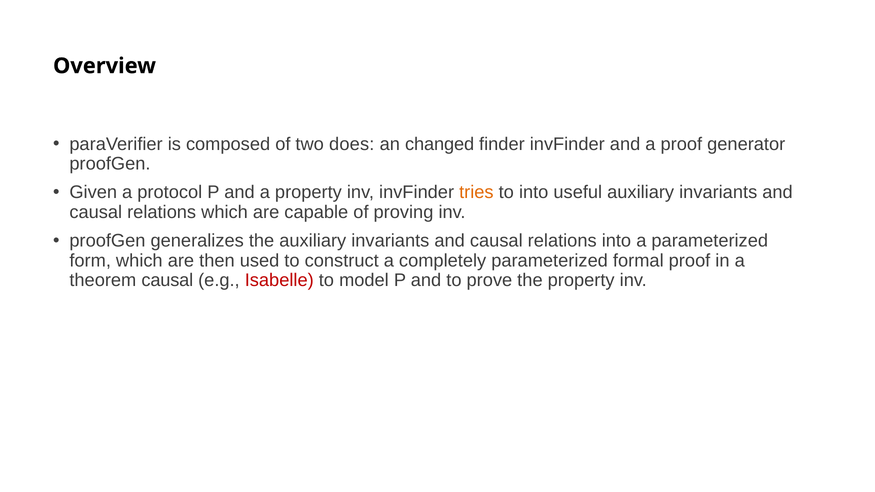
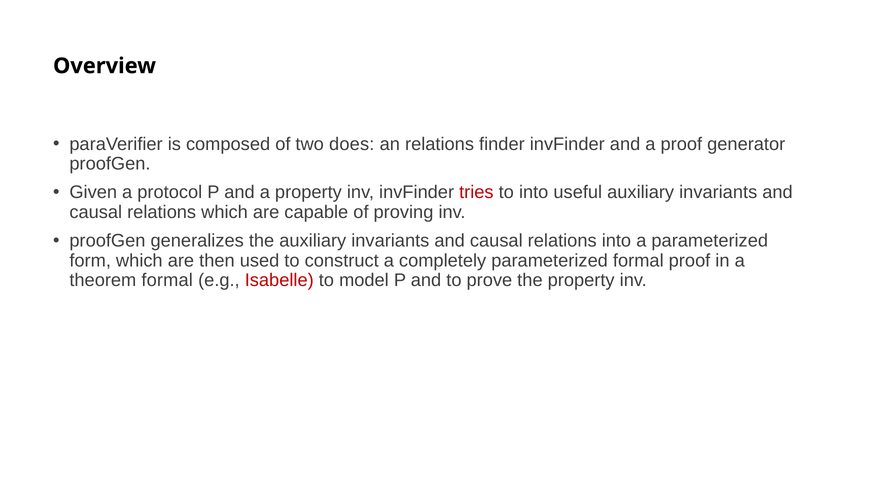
an changed: changed -> relations
tries colour: orange -> red
theorem causal: causal -> formal
